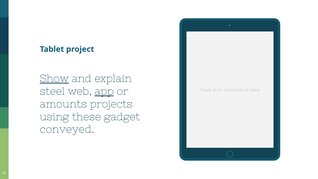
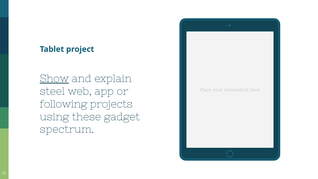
app underline: present -> none
amounts: amounts -> following
conveyed: conveyed -> spectrum
